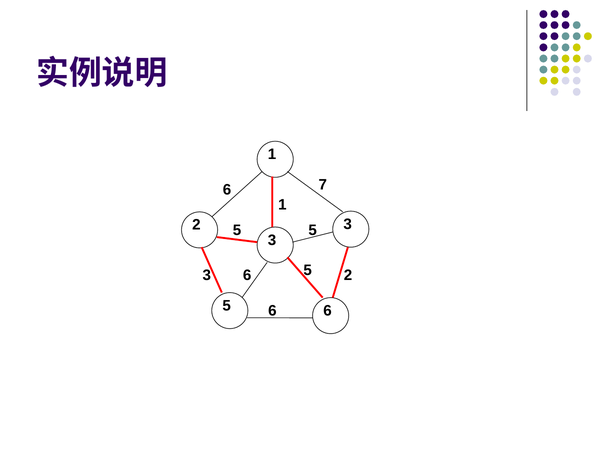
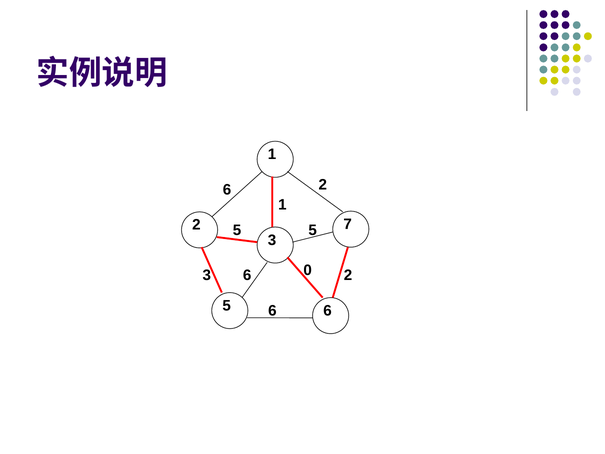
6 7: 7 -> 2
2 3: 3 -> 7
3 5: 5 -> 0
